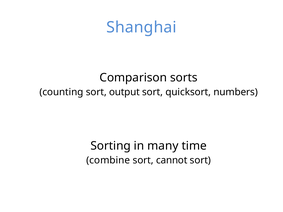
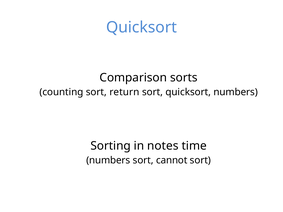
Shanghai at (141, 27): Shanghai -> Quicksort
output: output -> return
many: many -> notes
combine at (108, 160): combine -> numbers
